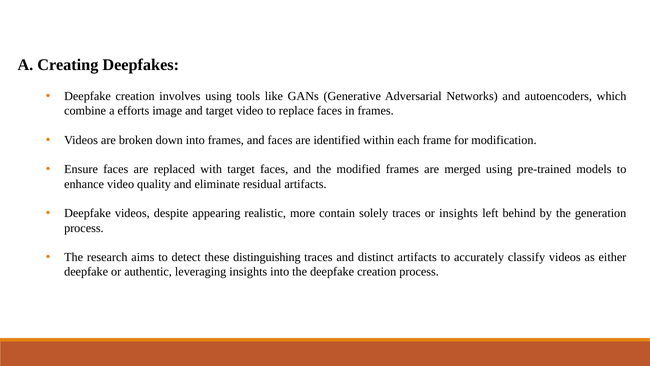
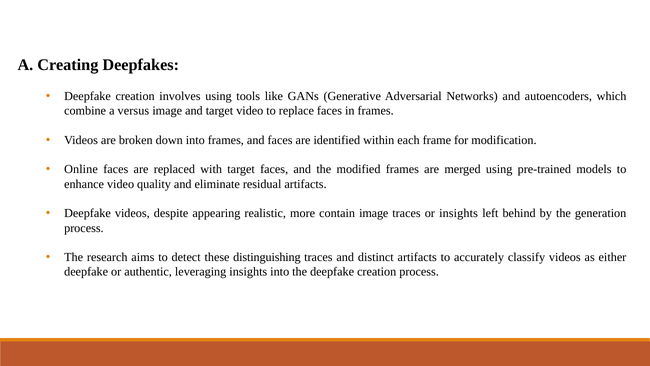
efforts: efforts -> versus
Ensure: Ensure -> Online
contain solely: solely -> image
